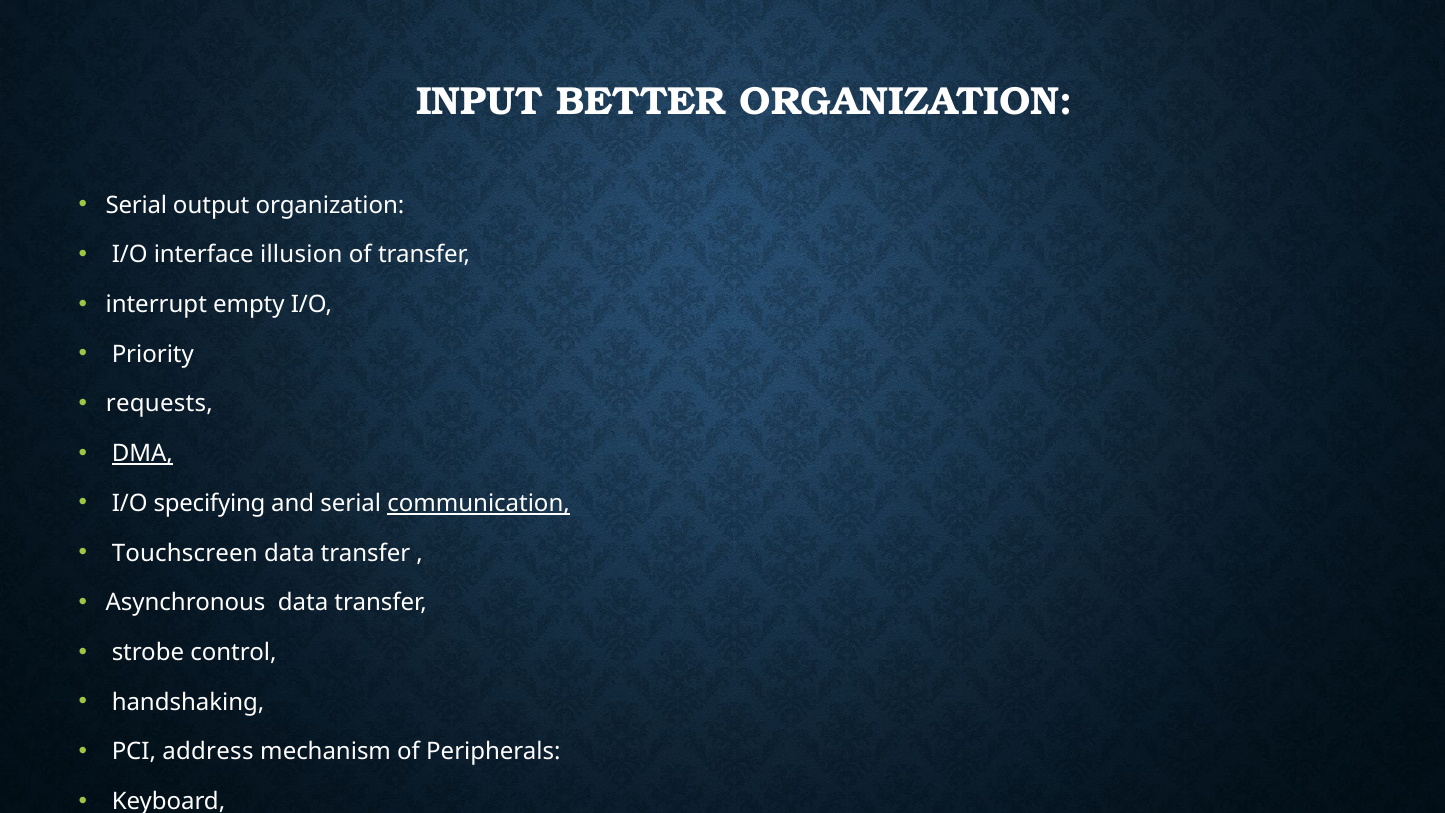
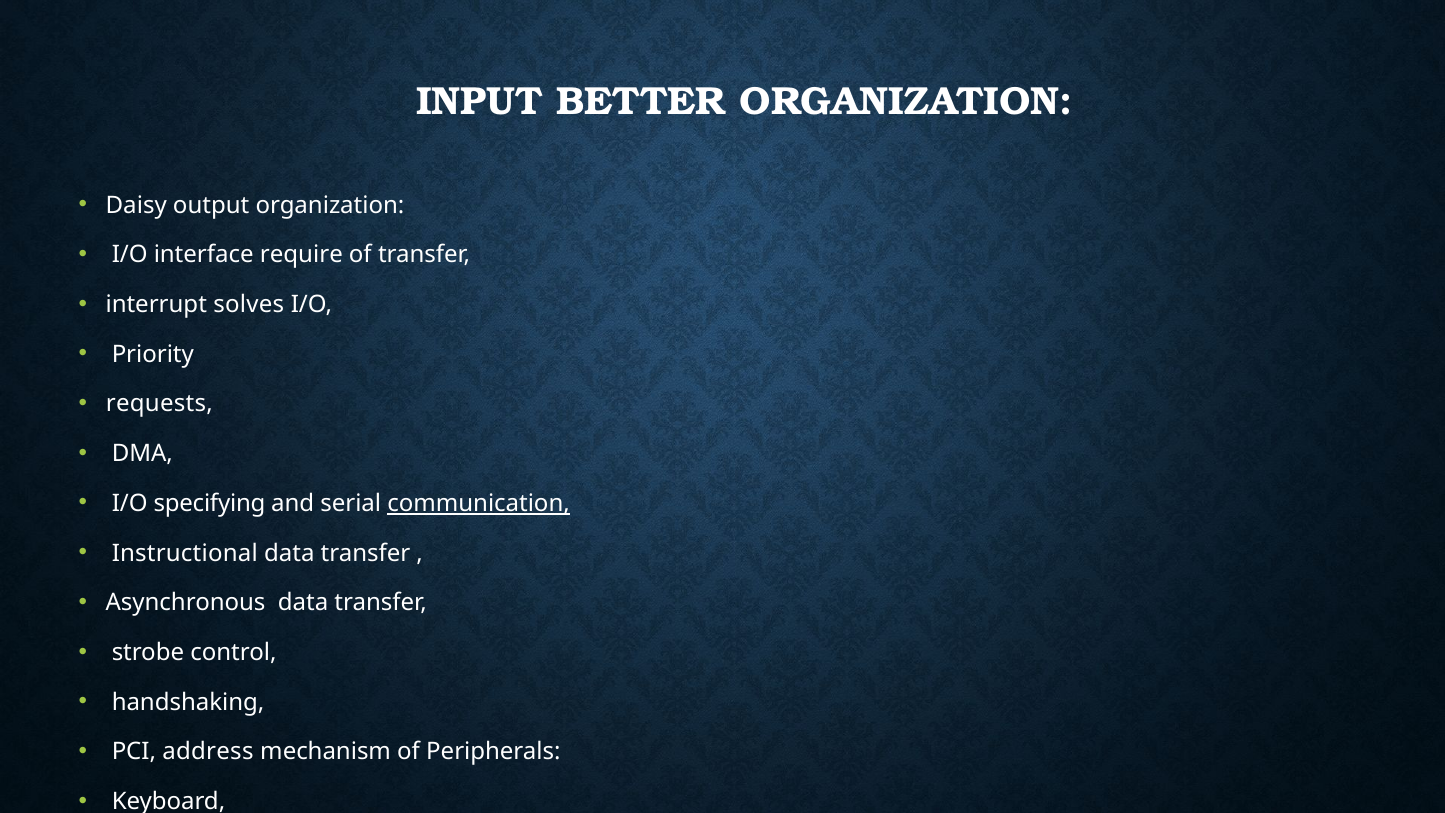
Serial at (136, 205): Serial -> Daisy
illusion: illusion -> require
empty: empty -> solves
DMA underline: present -> none
Touchscreen: Touchscreen -> Instructional
